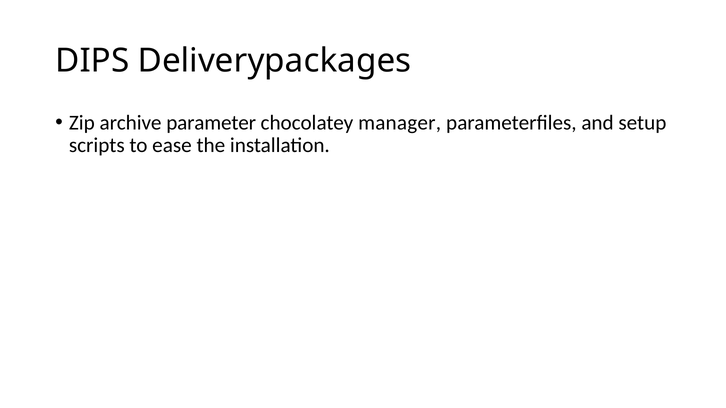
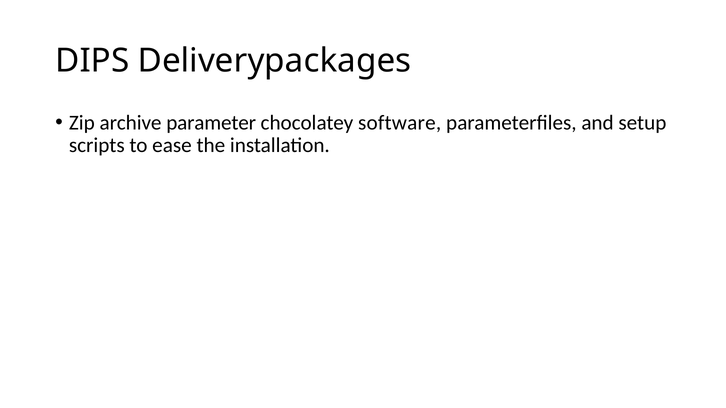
manager: manager -> software
